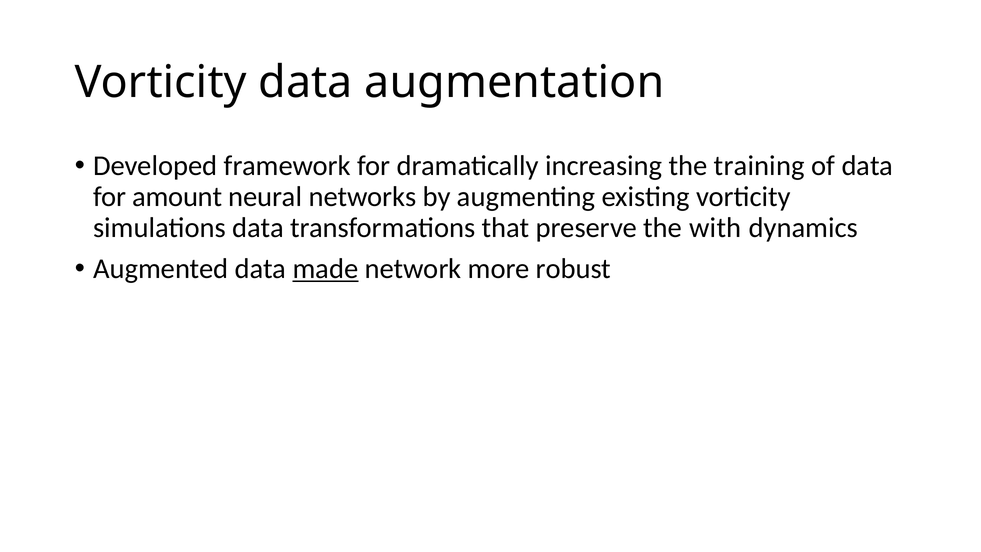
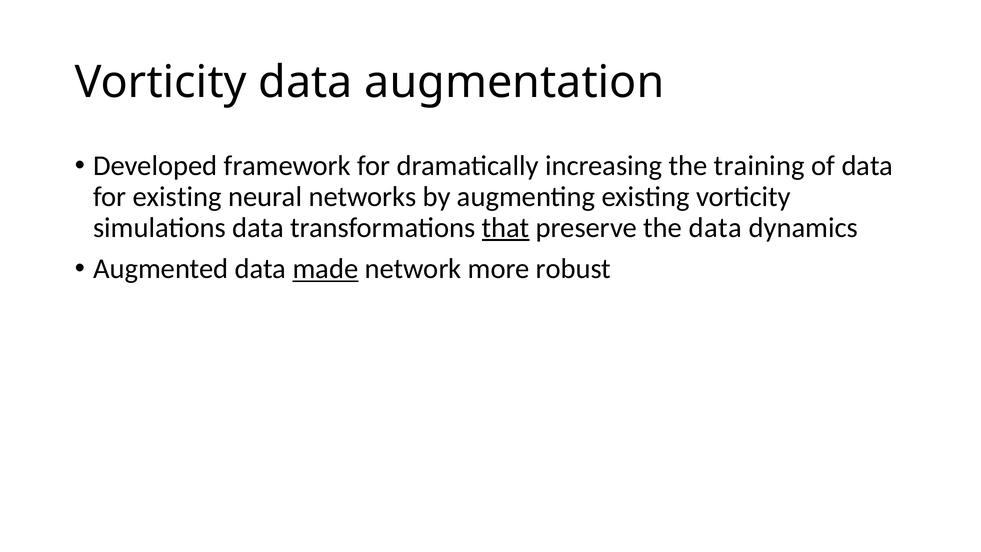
for amount: amount -> existing
that underline: none -> present
the with: with -> data
